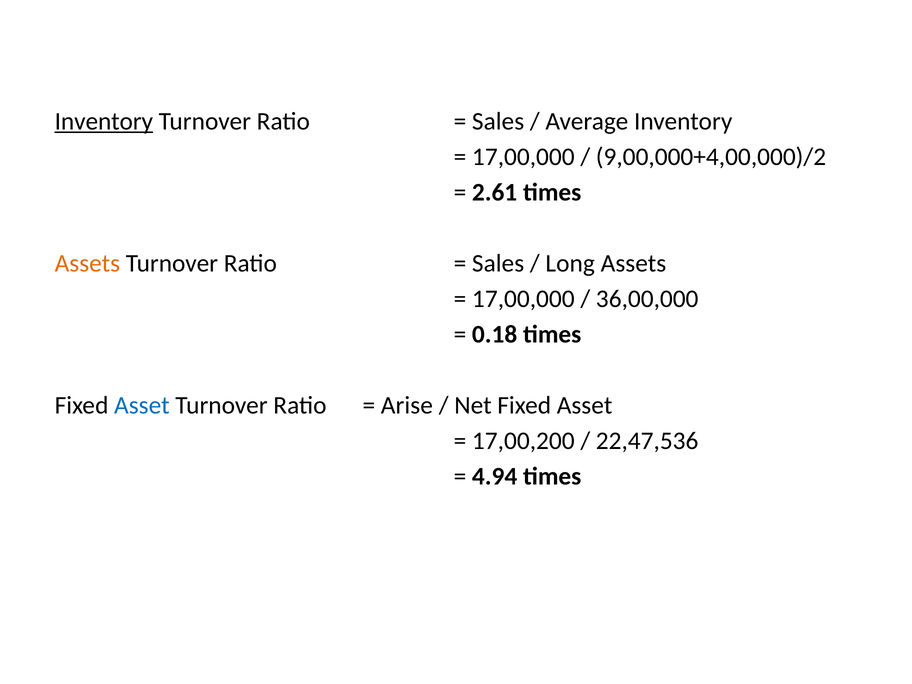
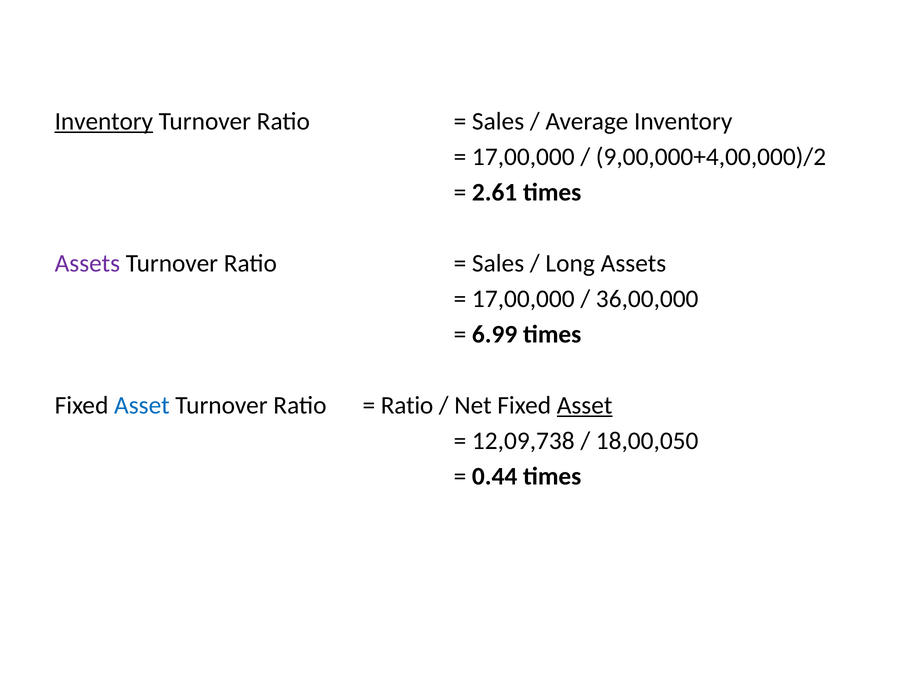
Assets at (87, 263) colour: orange -> purple
0.18: 0.18 -> 6.99
Arise at (407, 405): Arise -> Ratio
Asset at (585, 405) underline: none -> present
17,00,200: 17,00,200 -> 12,09,738
22,47,536: 22,47,536 -> 18,00,050
4.94: 4.94 -> 0.44
